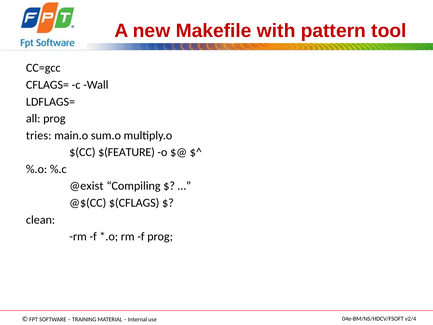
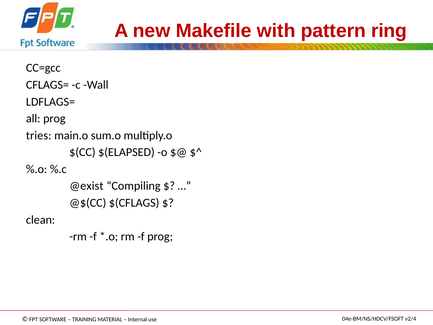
tool: tool -> ring
$(FEATURE: $(FEATURE -> $(ELAPSED
